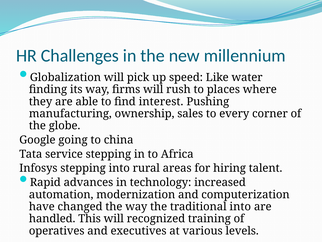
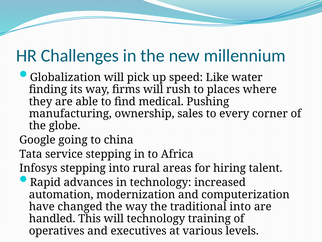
interest: interest -> medical
will recognized: recognized -> technology
